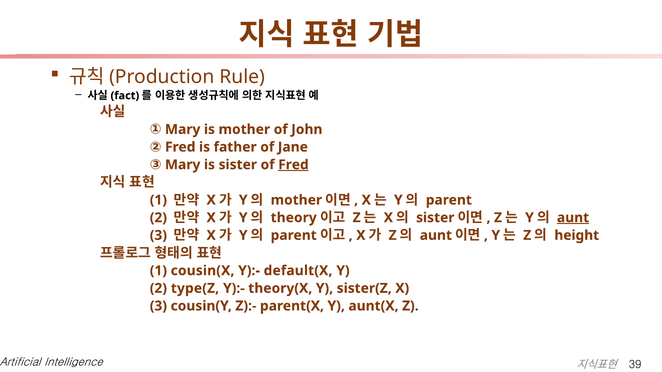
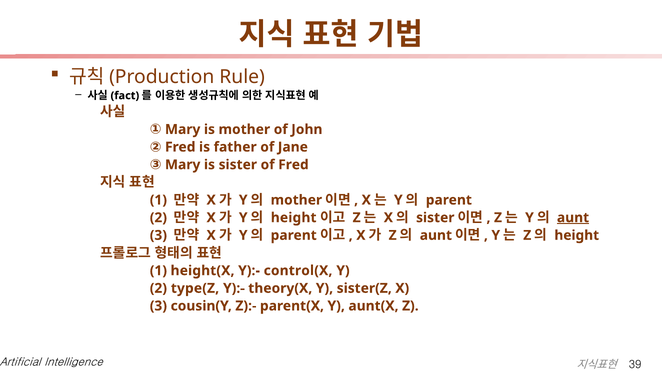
Fred at (293, 165) underline: present -> none
theory at (294, 218): theory -> height
cousin(X: cousin(X -> height(X
default(X: default(X -> control(X
